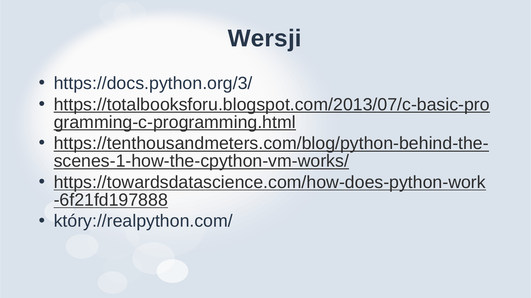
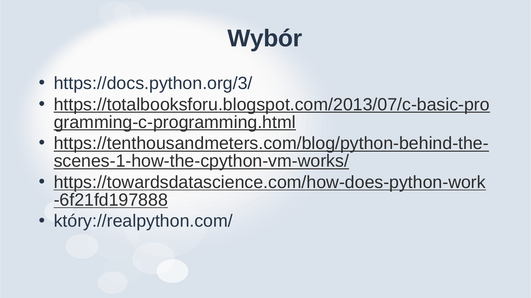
Wersji: Wersji -> Wybór
